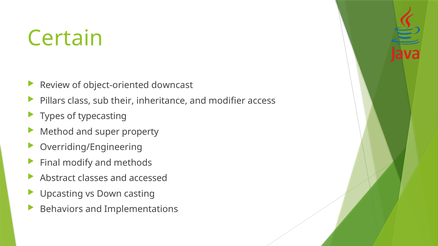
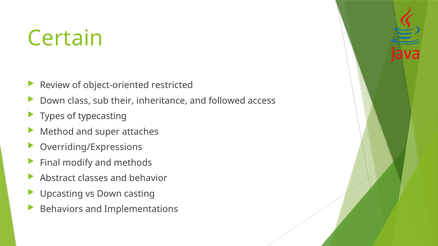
downcast: downcast -> restricted
Pillars at (53, 101): Pillars -> Down
modifier: modifier -> followed
property: property -> attaches
Overriding/Engineering: Overriding/Engineering -> Overriding/Expressions
accessed: accessed -> behavior
